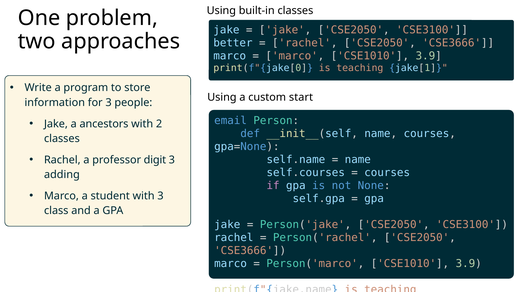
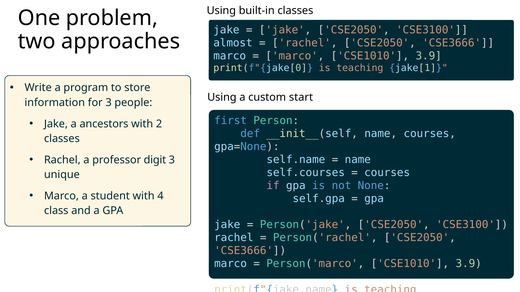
better: better -> almost
email: email -> first
adding: adding -> unique
with 3: 3 -> 4
